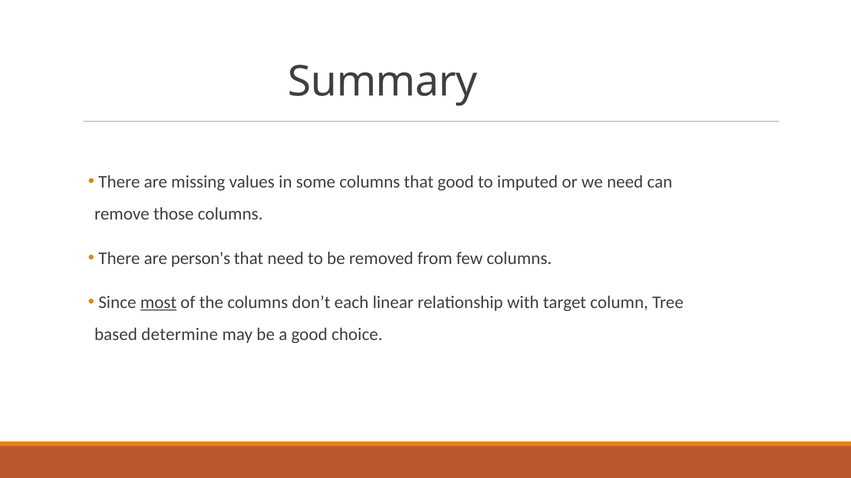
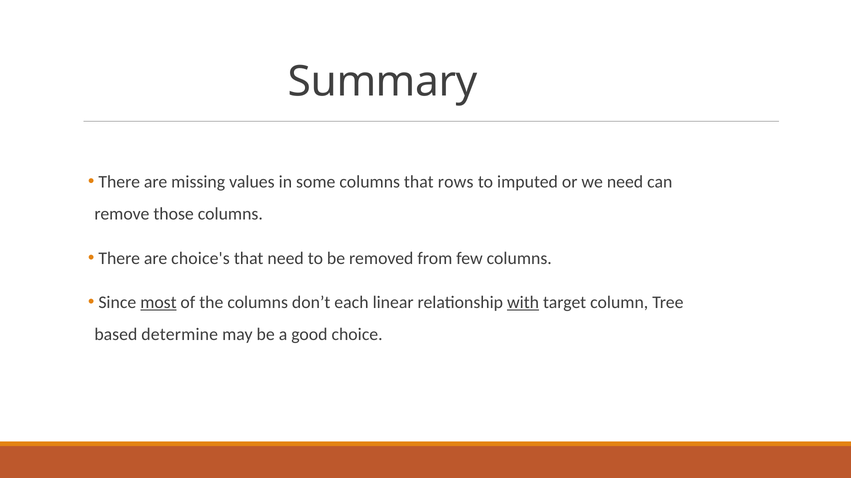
that good: good -> rows
person's: person's -> choice's
with underline: none -> present
